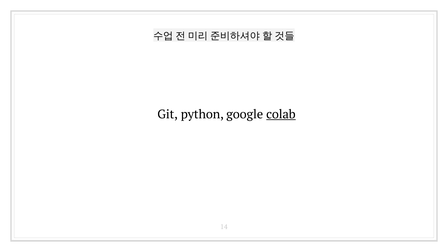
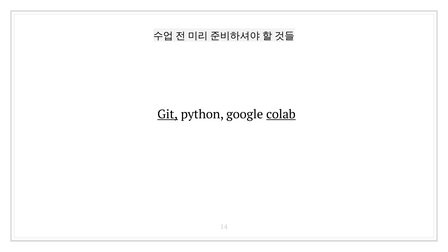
Git underline: none -> present
